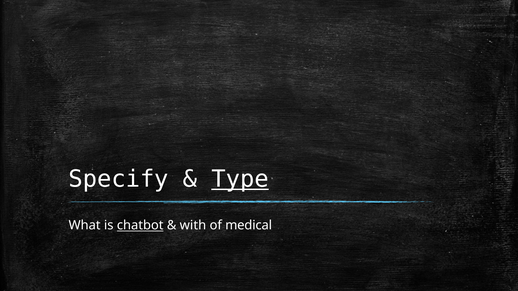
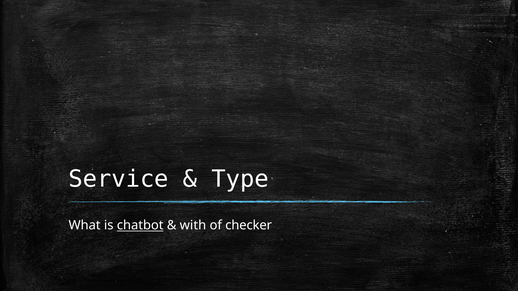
Specify: Specify -> Service
Type underline: present -> none
medical: medical -> checker
